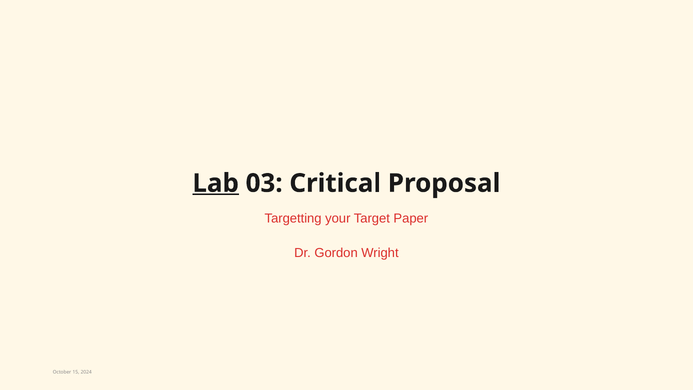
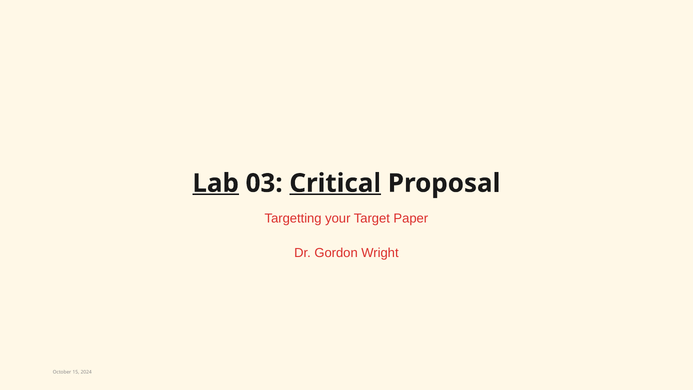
Critical underline: none -> present
